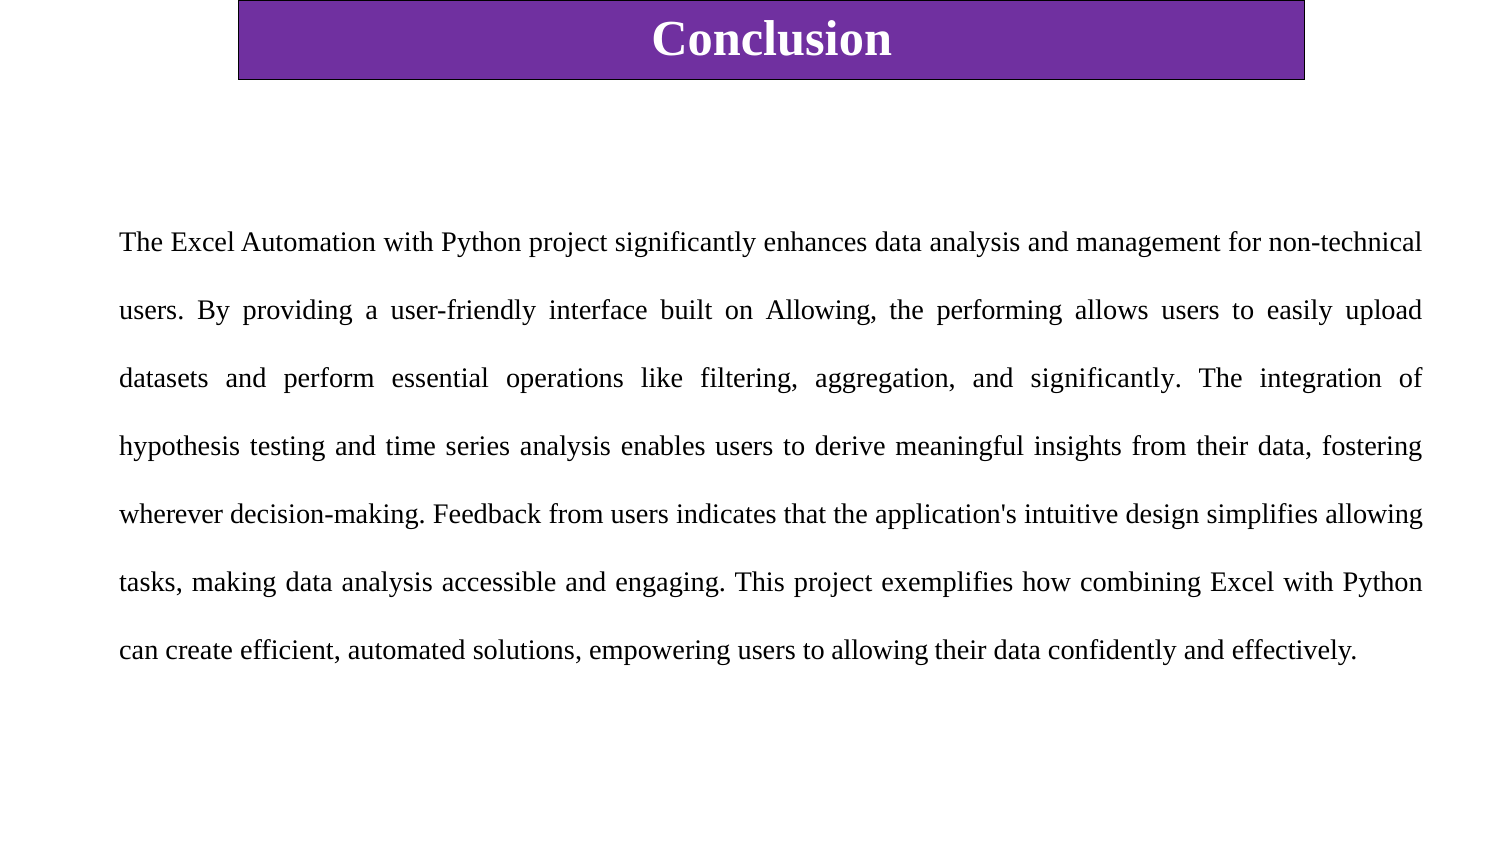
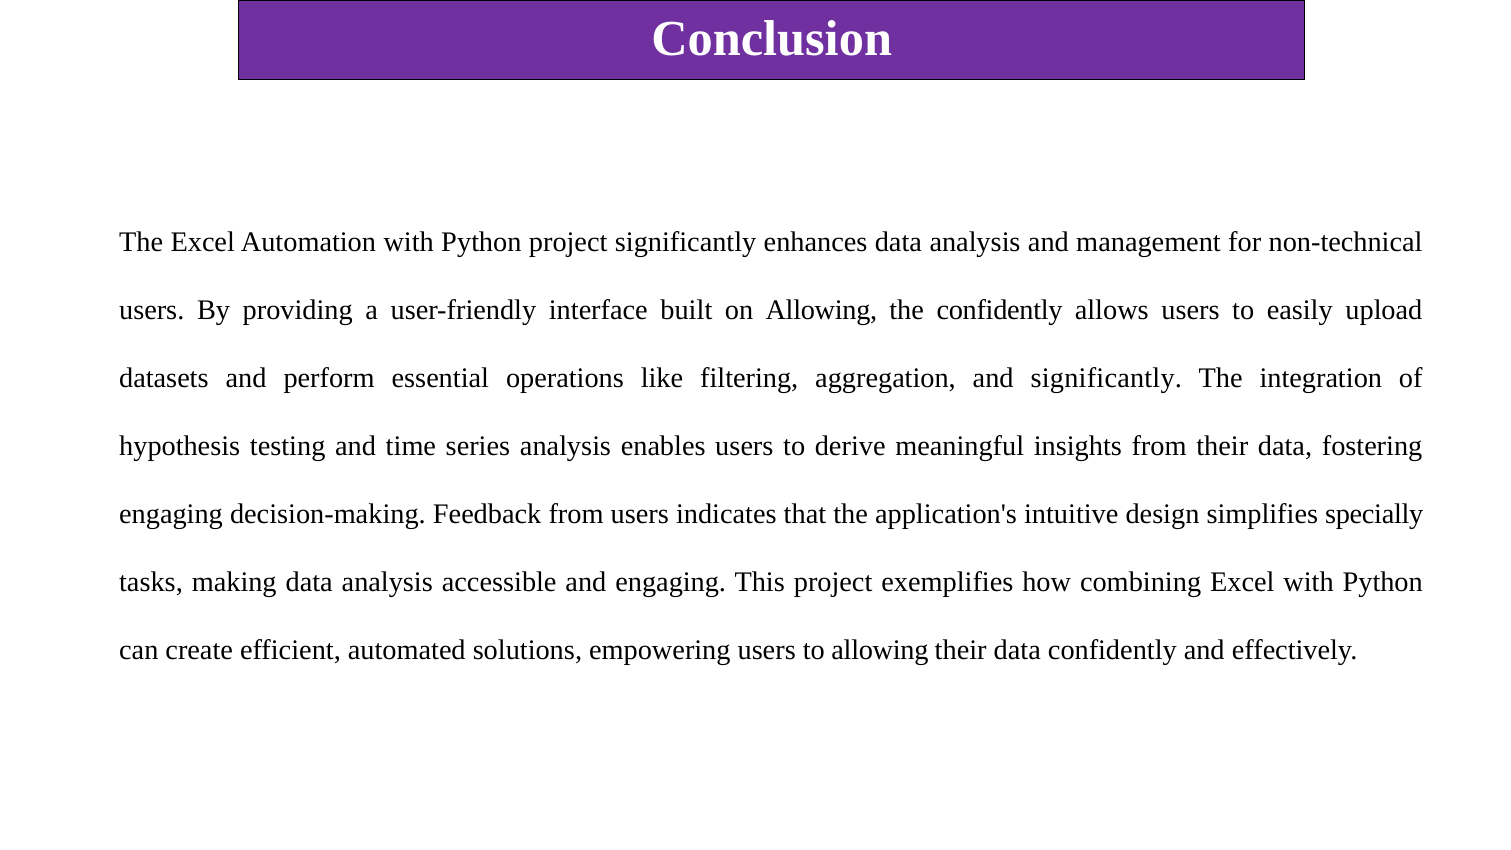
the performing: performing -> confidently
wherever at (171, 514): wherever -> engaging
simplifies allowing: allowing -> specially
